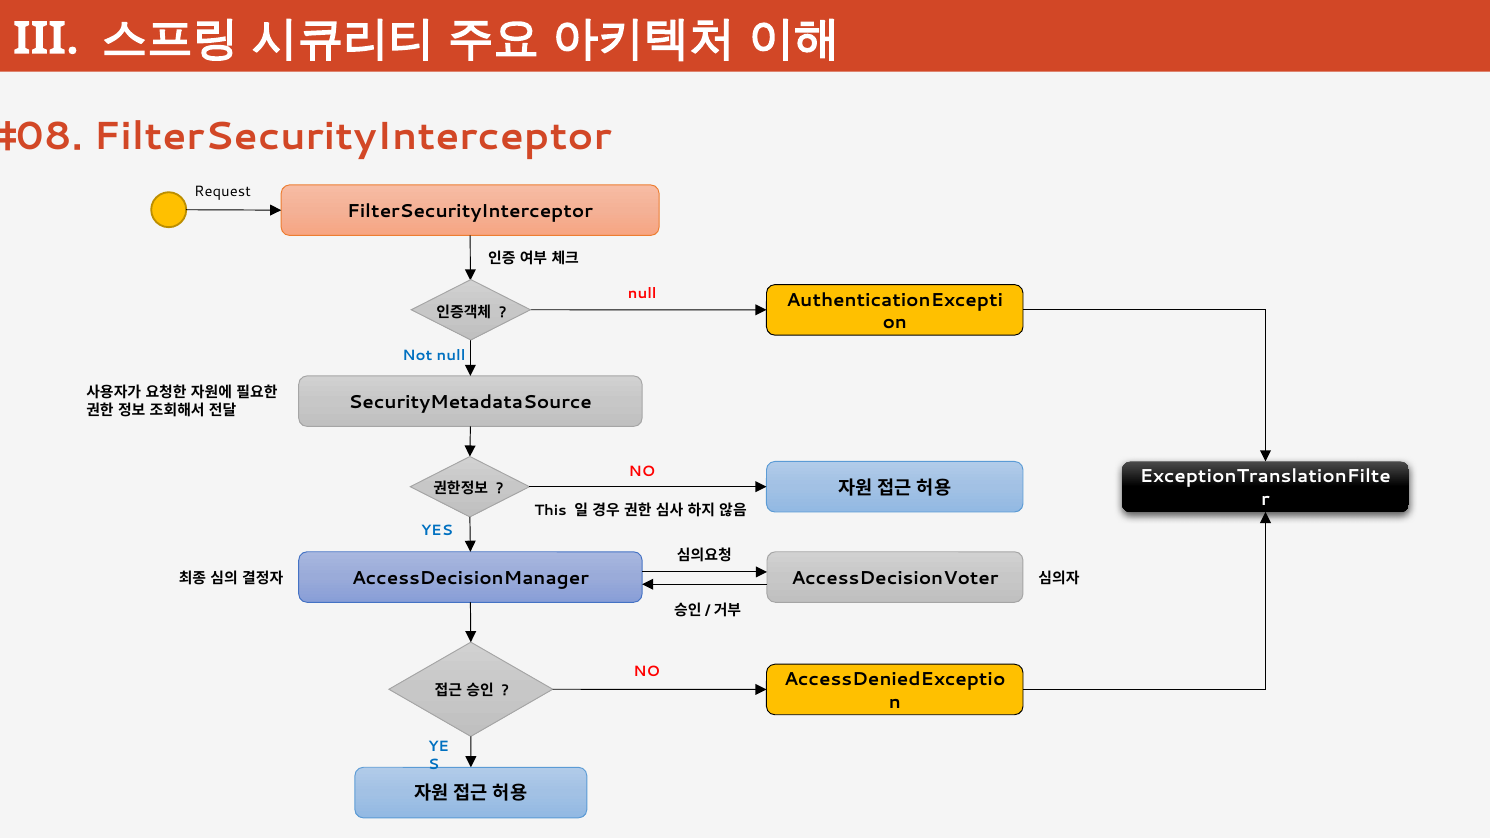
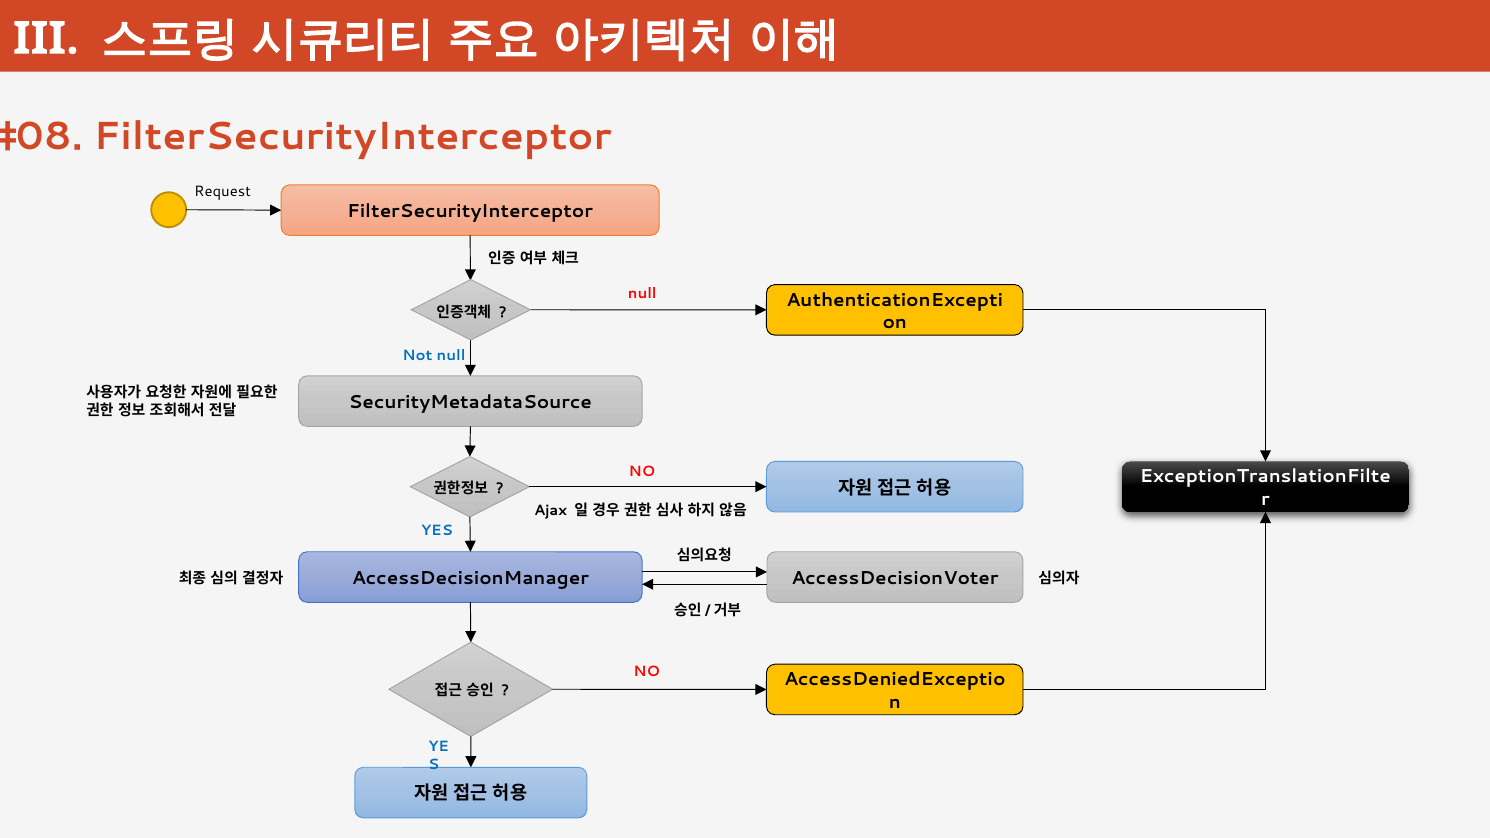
This: This -> Ajax
